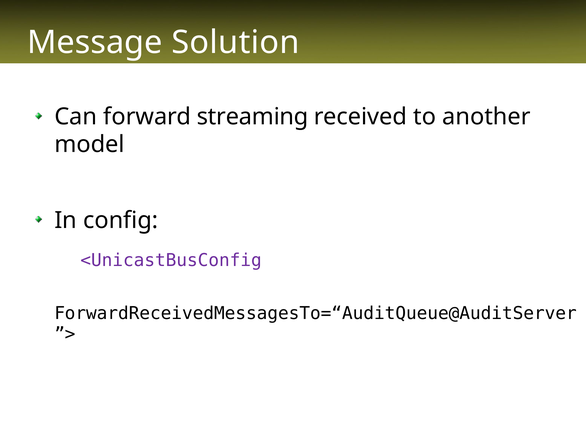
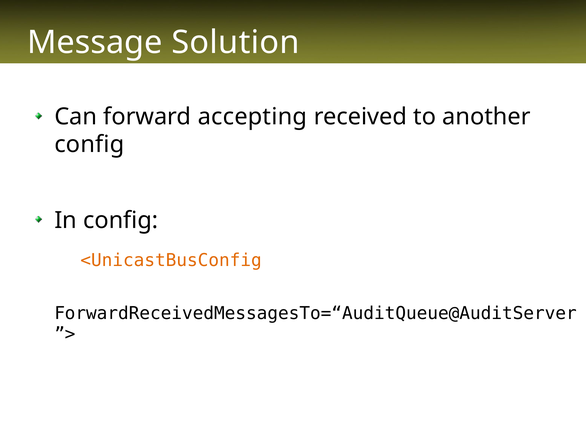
streaming: streaming -> accepting
model at (90, 144): model -> config
<UnicastBusConfig colour: purple -> orange
